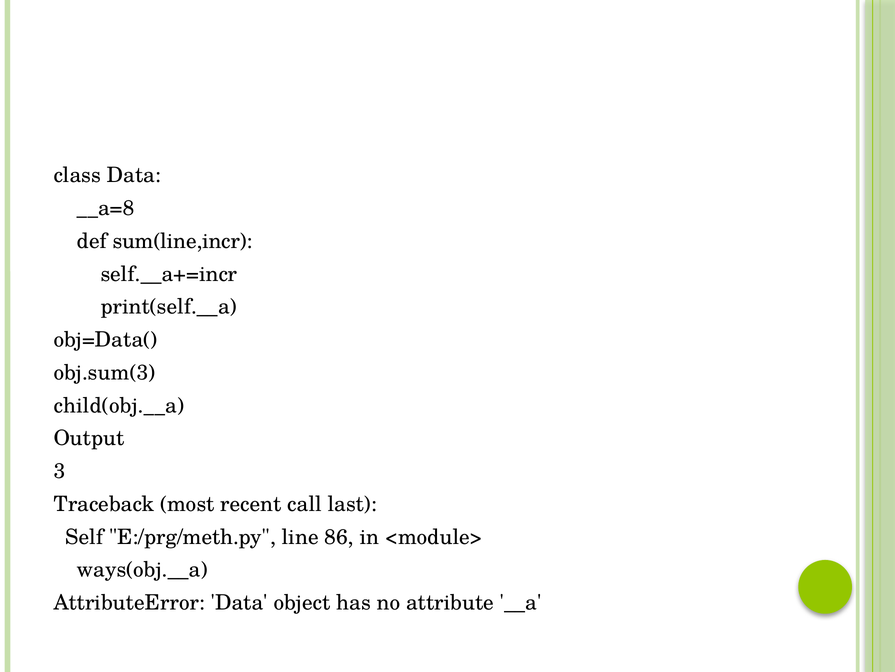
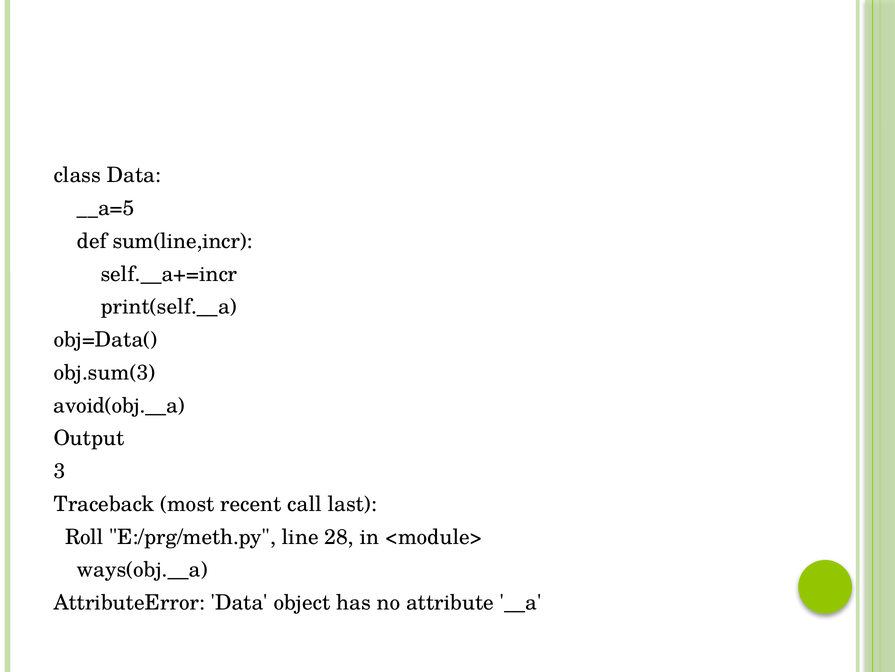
__a=8: __a=8 -> __a=5
child(obj.__a: child(obj.__a -> avoid(obj.__a
Self: Self -> Roll
86: 86 -> 28
